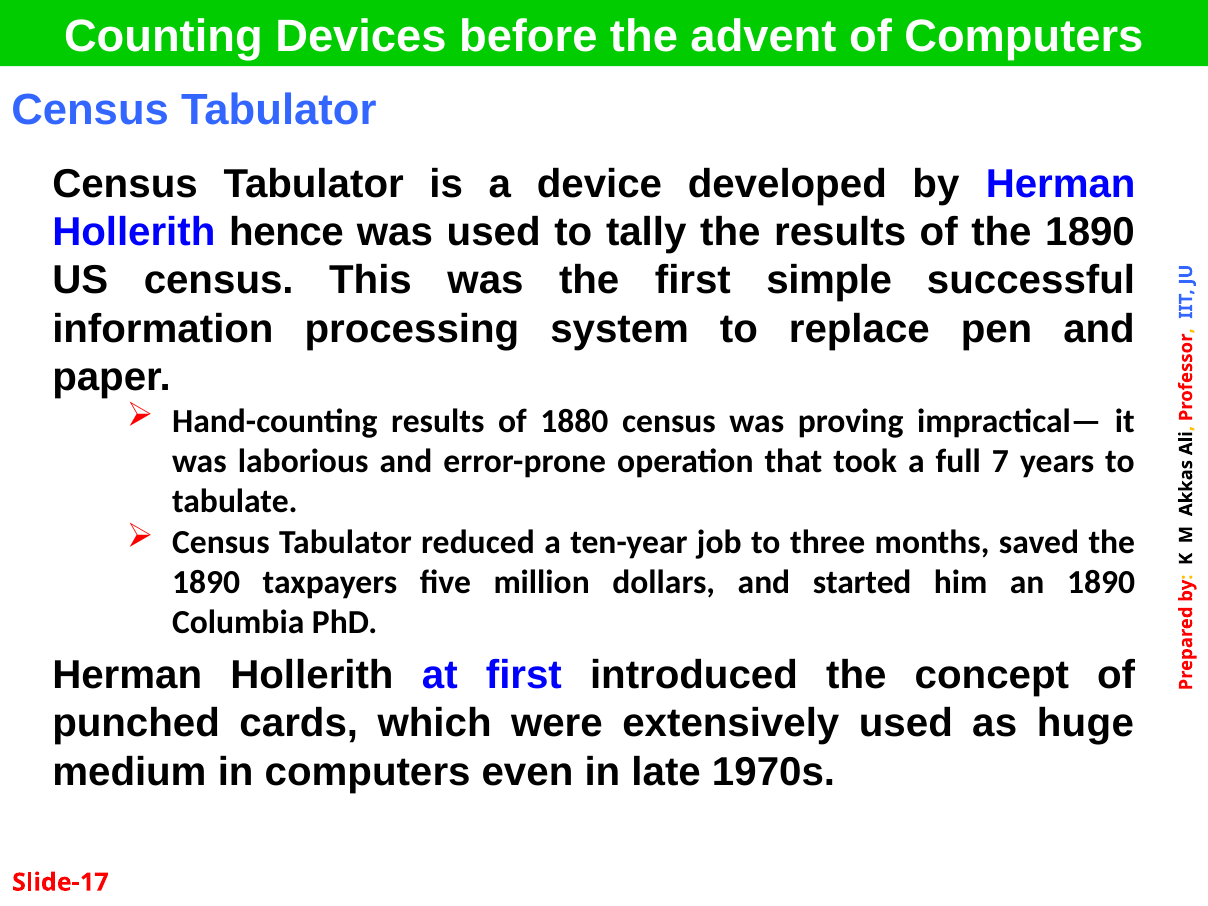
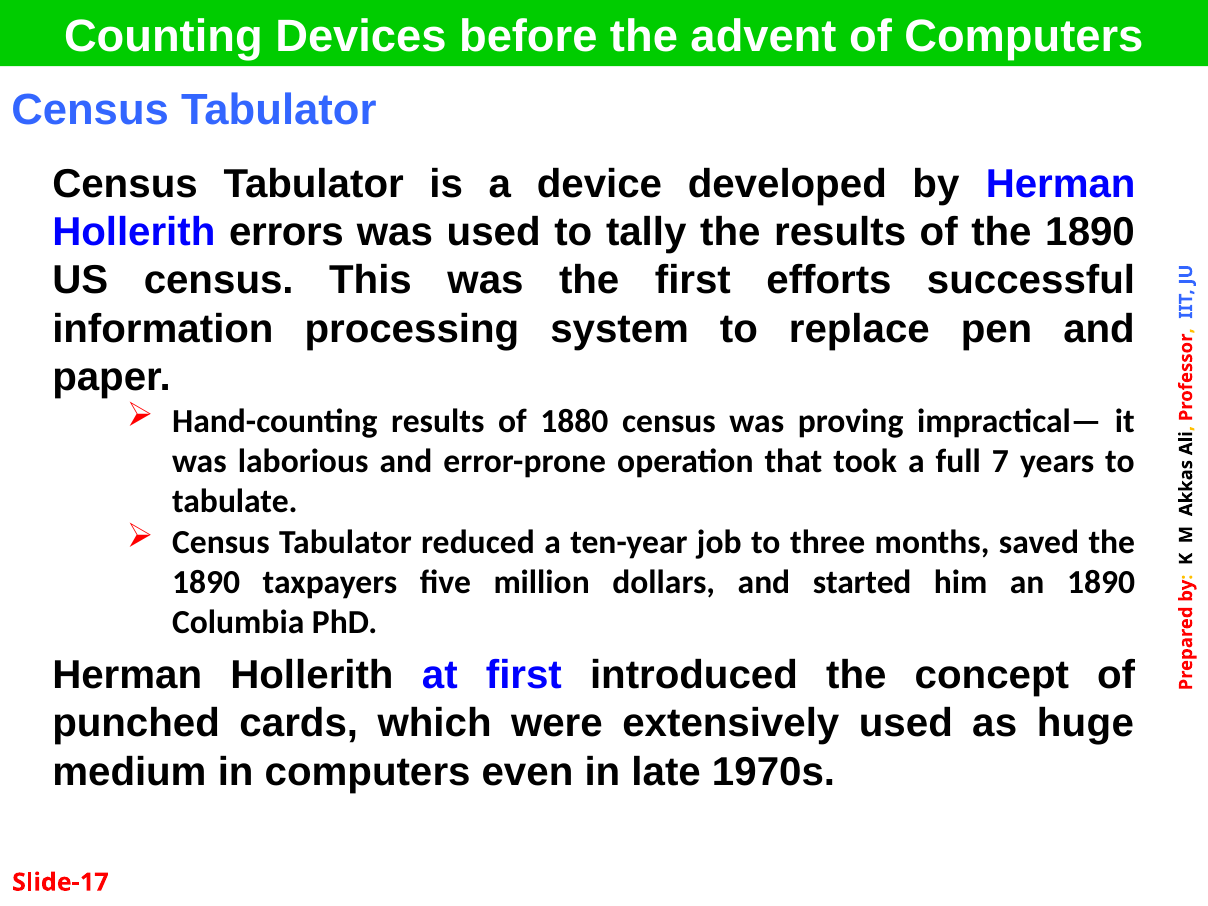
hence: hence -> errors
simple: simple -> efforts
